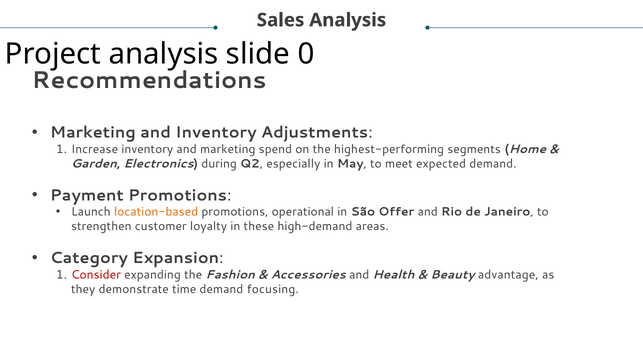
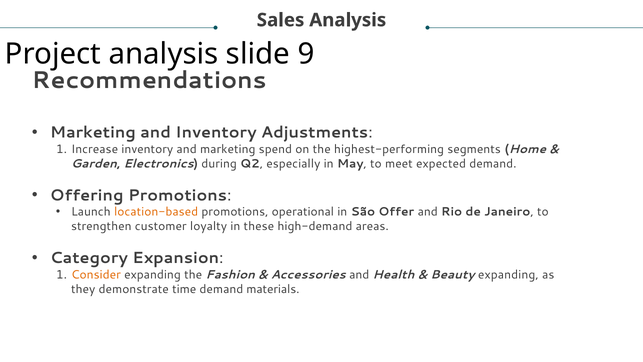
0: 0 -> 9
Payment: Payment -> Offering
Consider colour: red -> orange
Beauty advantage: advantage -> expanding
focusing: focusing -> materials
